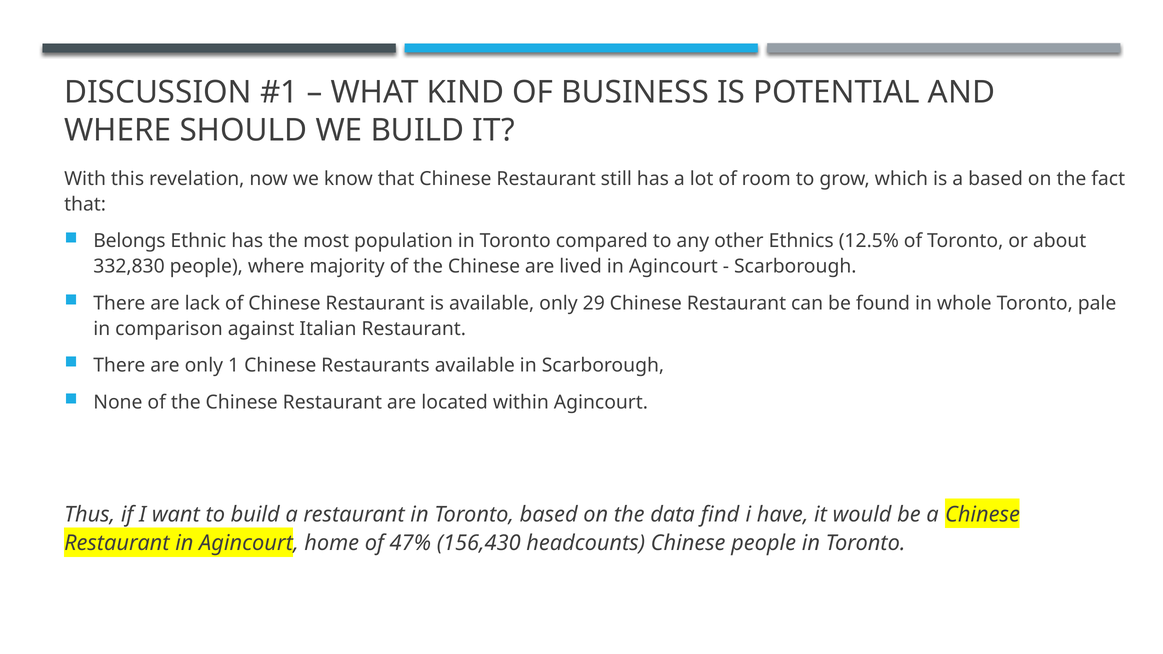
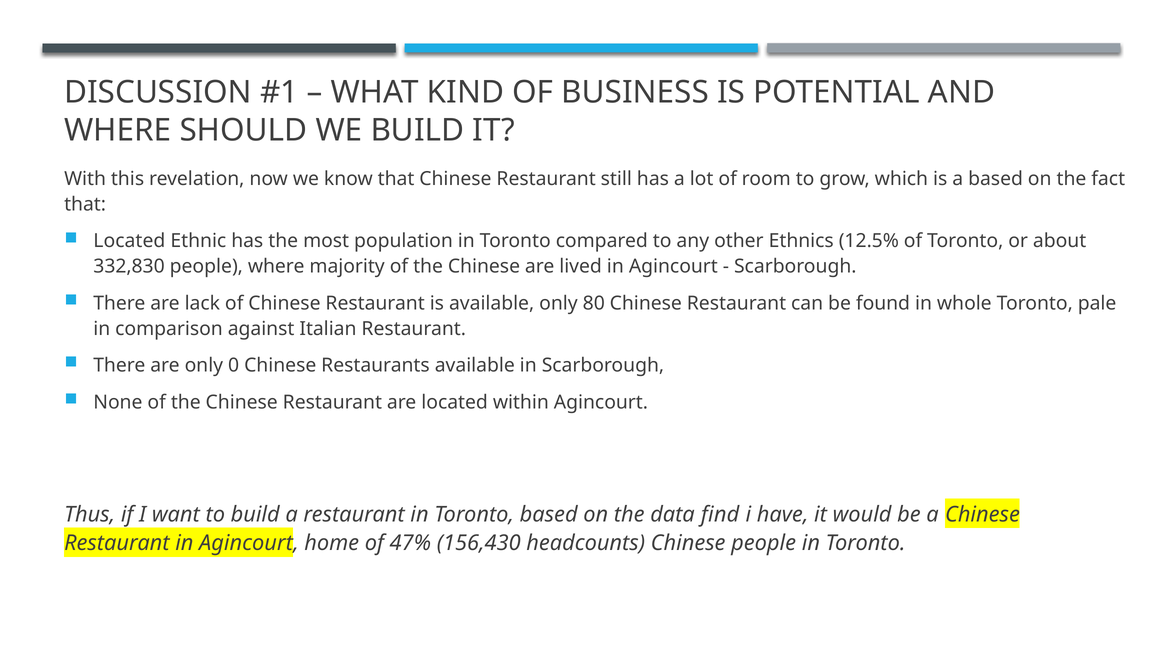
Belongs at (129, 241): Belongs -> Located
29: 29 -> 80
1: 1 -> 0
